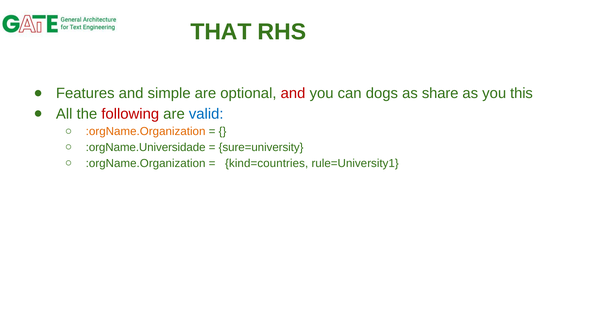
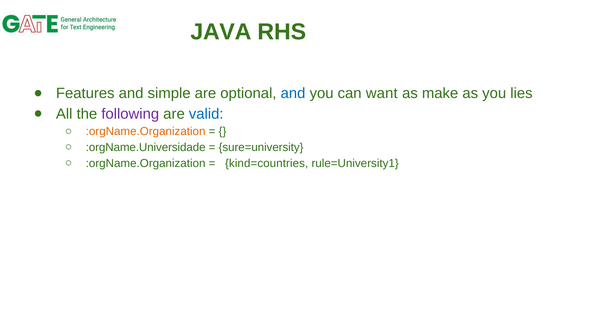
THAT: THAT -> JAVA
and at (293, 94) colour: red -> blue
dogs: dogs -> want
share: share -> make
this: this -> lies
following colour: red -> purple
